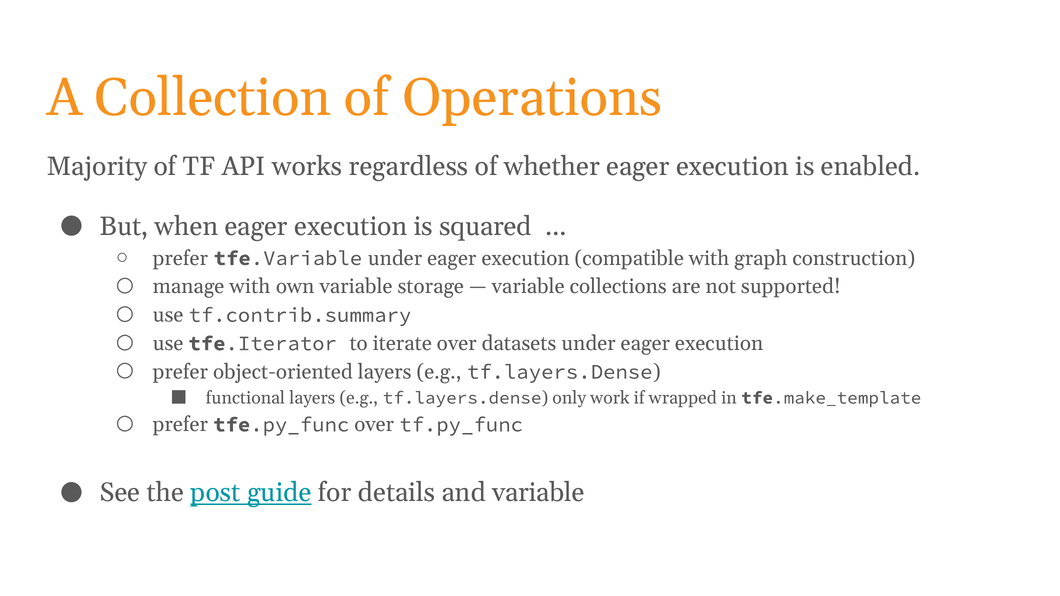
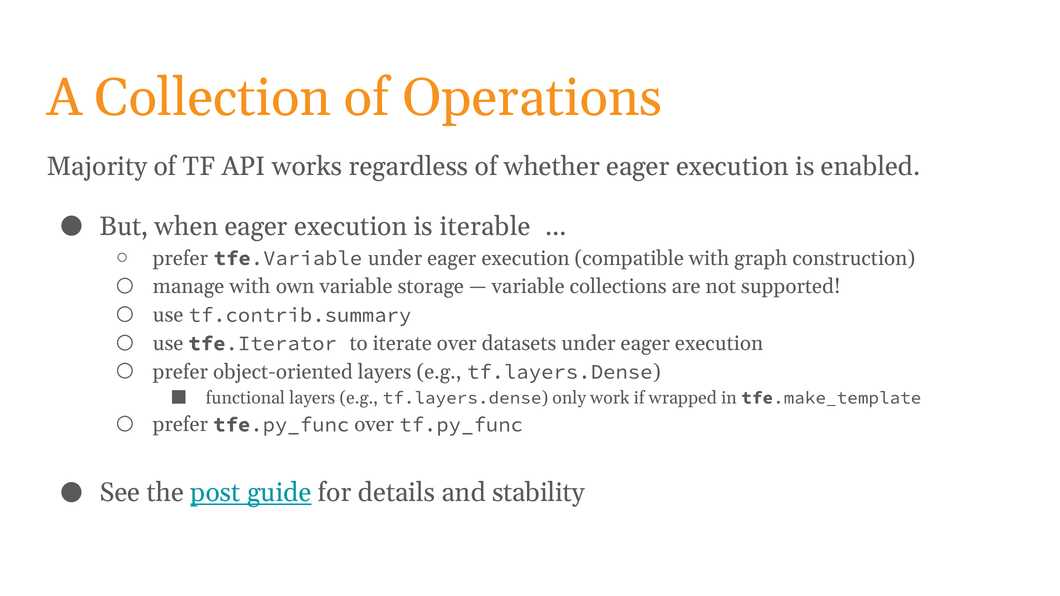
squared: squared -> iterable
and variable: variable -> stability
